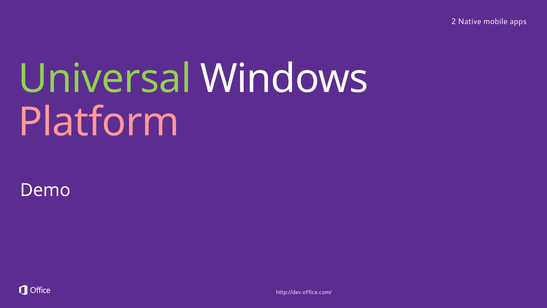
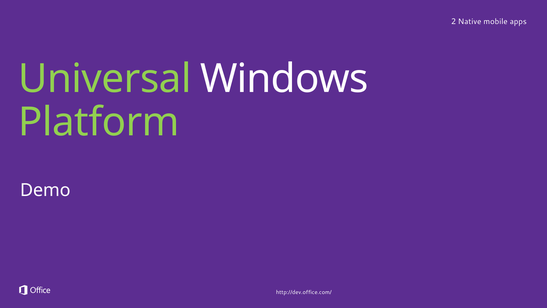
Platform colour: pink -> light green
